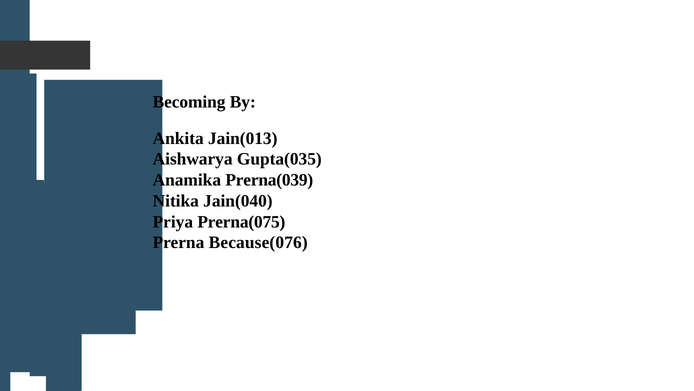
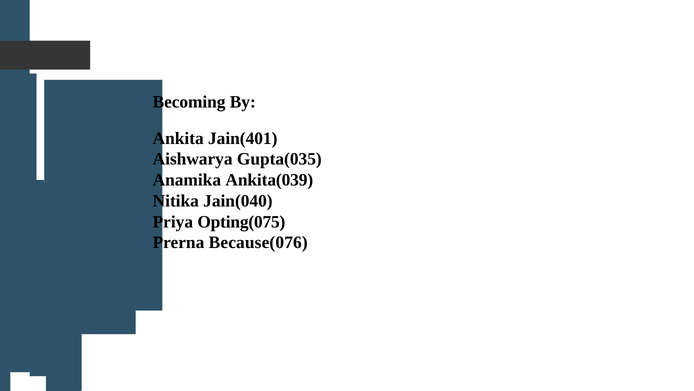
Jain(013: Jain(013 -> Jain(401
Prerna(039: Prerna(039 -> Ankita(039
Prerna(075: Prerna(075 -> Opting(075
